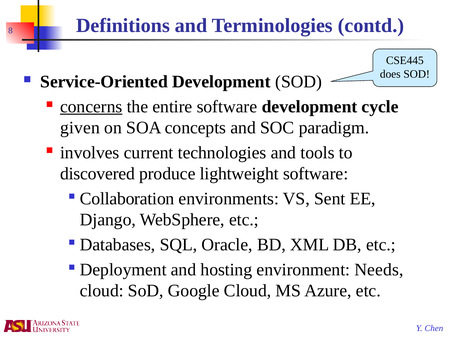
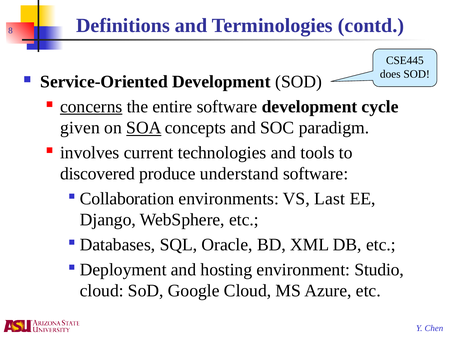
SOA underline: none -> present
lightweight: lightweight -> understand
Sent: Sent -> Last
Needs: Needs -> Studio
